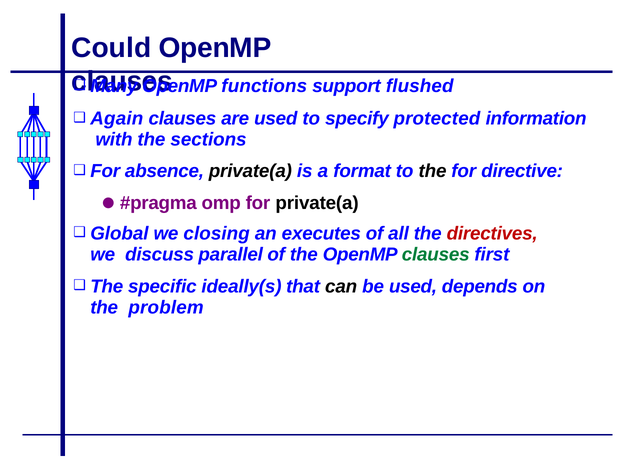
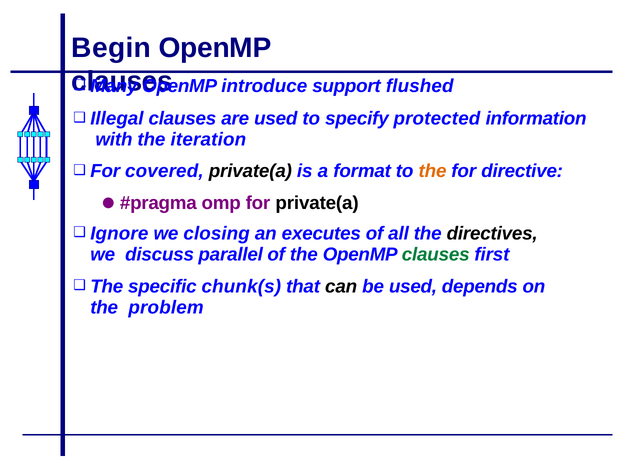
Could: Could -> Begin
functions: functions -> introduce
Again: Again -> Illegal
sections: sections -> iteration
absence: absence -> covered
the at (433, 171) colour: black -> orange
Global: Global -> Ignore
directives colour: red -> black
ideally(s: ideally(s -> chunk(s
